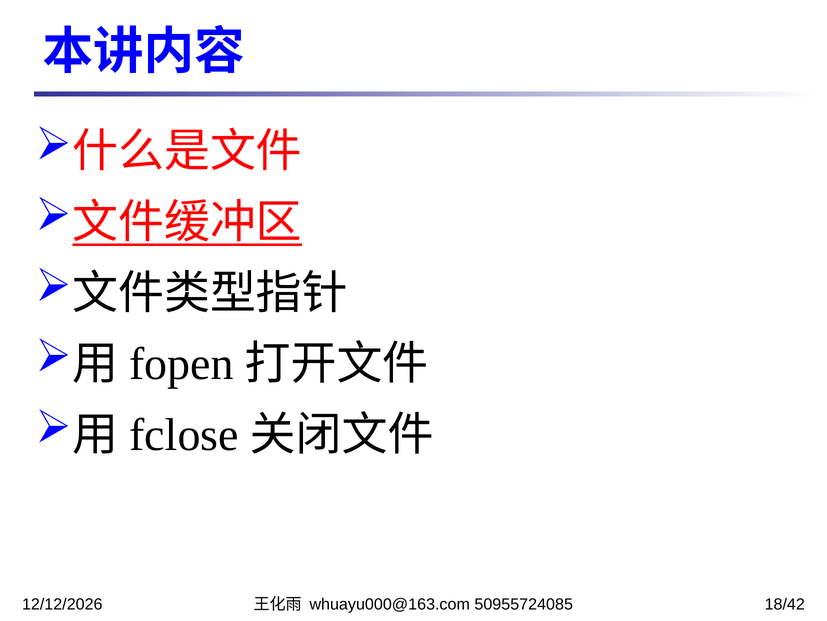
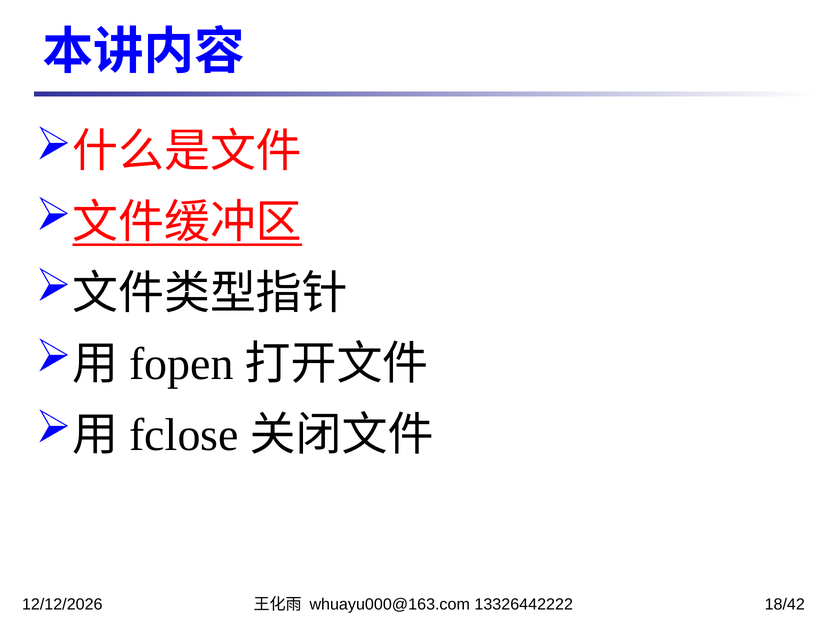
50955724085: 50955724085 -> 13326442222
